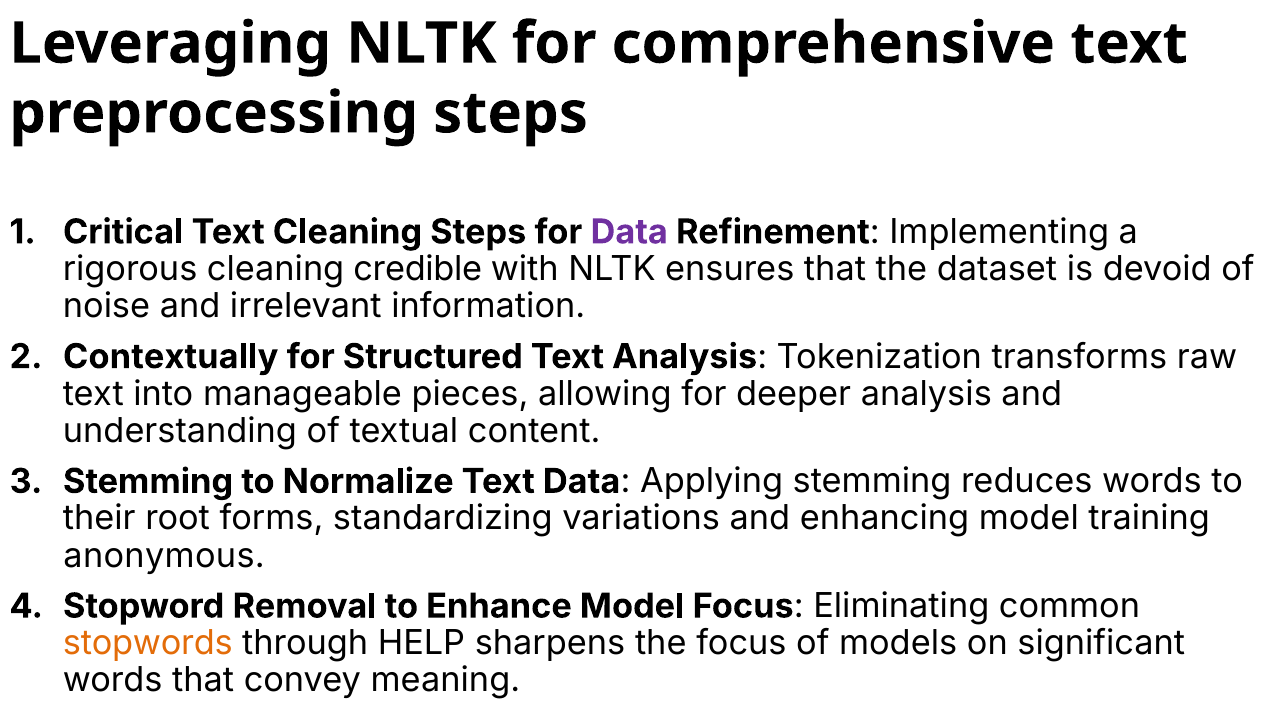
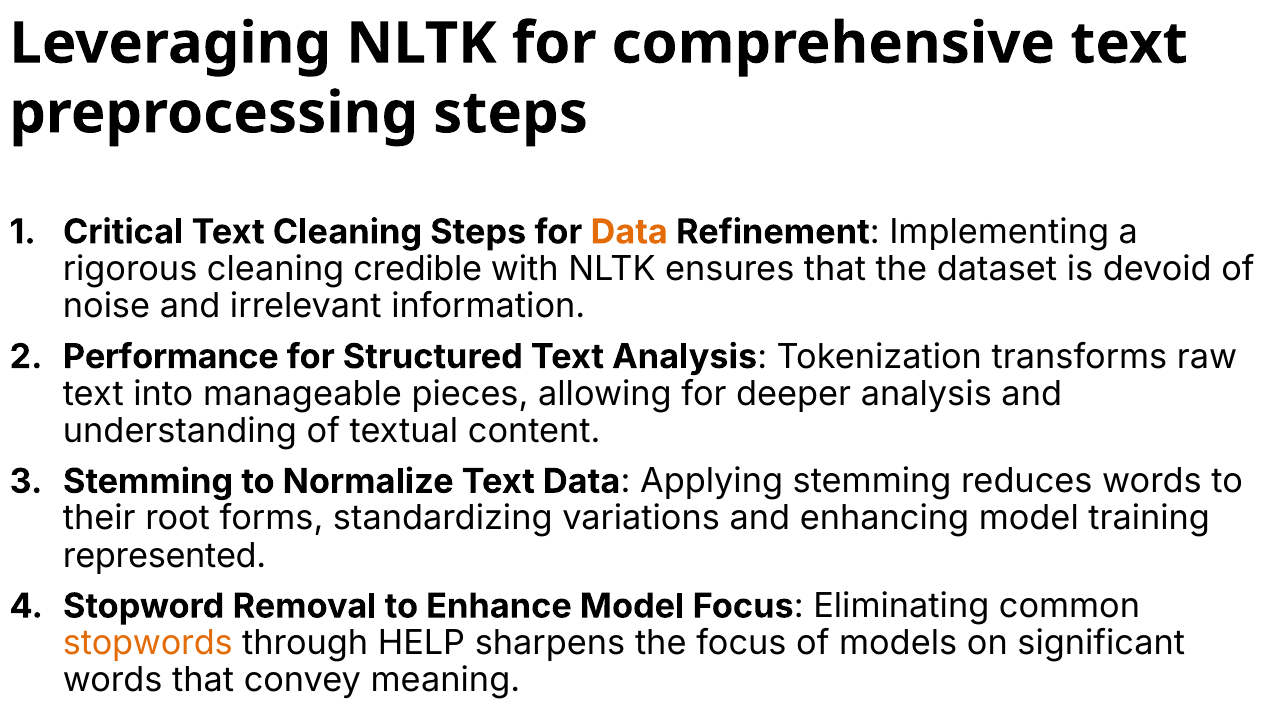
Data at (629, 232) colour: purple -> orange
Contextually: Contextually -> Performance
anonymous: anonymous -> represented
